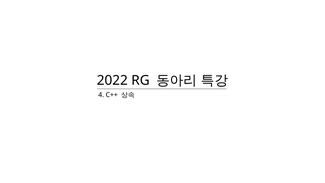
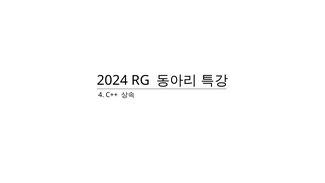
2022: 2022 -> 2024
